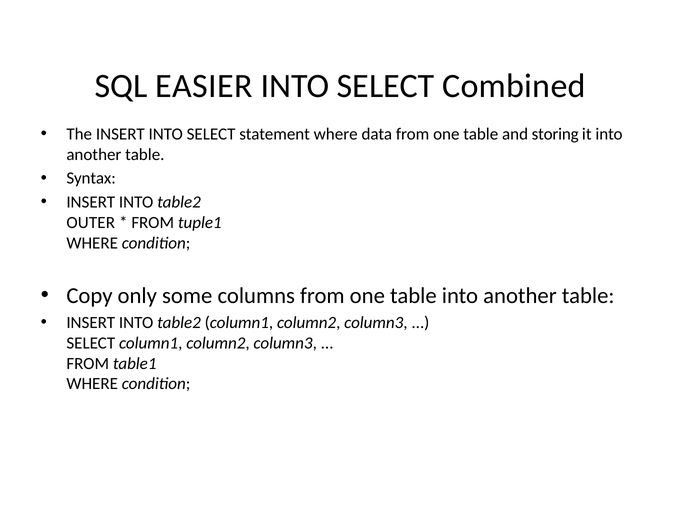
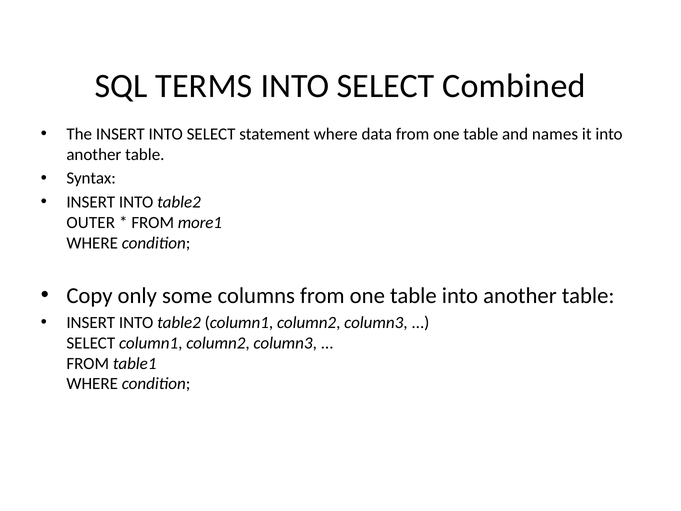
EASIER: EASIER -> TERMS
storing: storing -> names
tuple1: tuple1 -> more1
